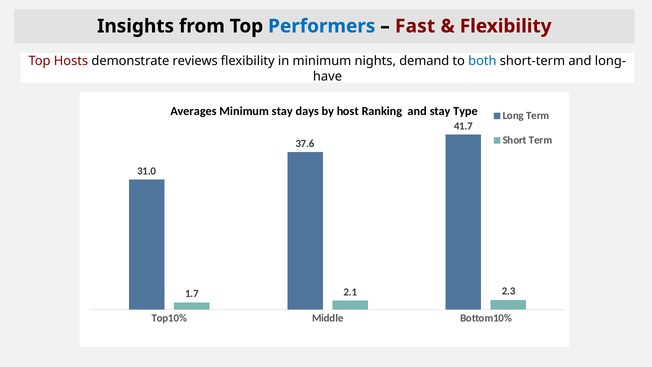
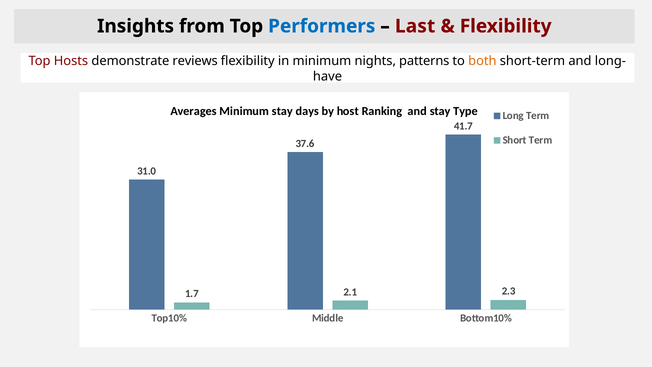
Fast: Fast -> Last
demand: demand -> patterns
both colour: blue -> orange
